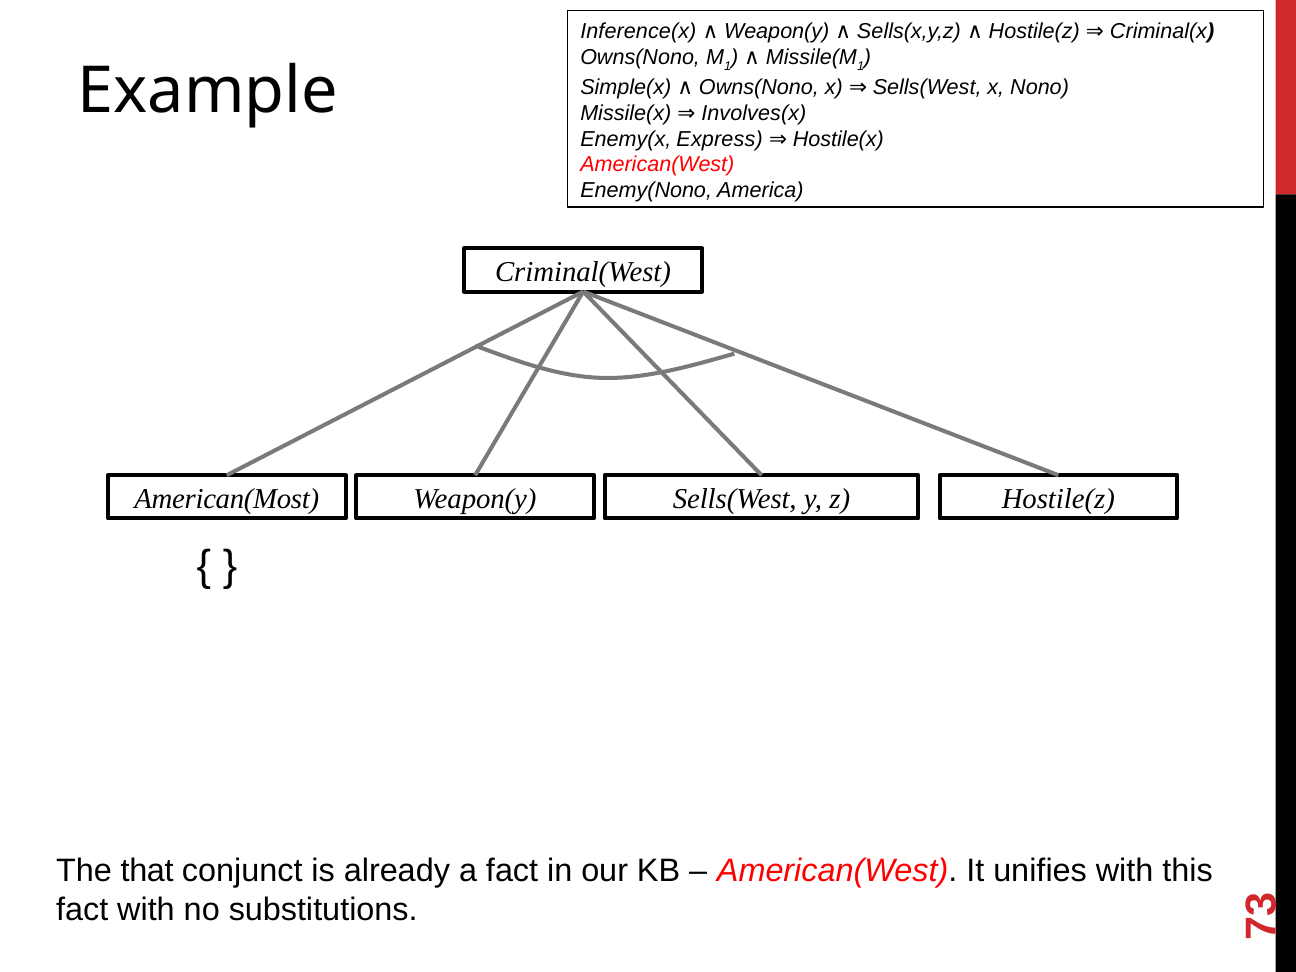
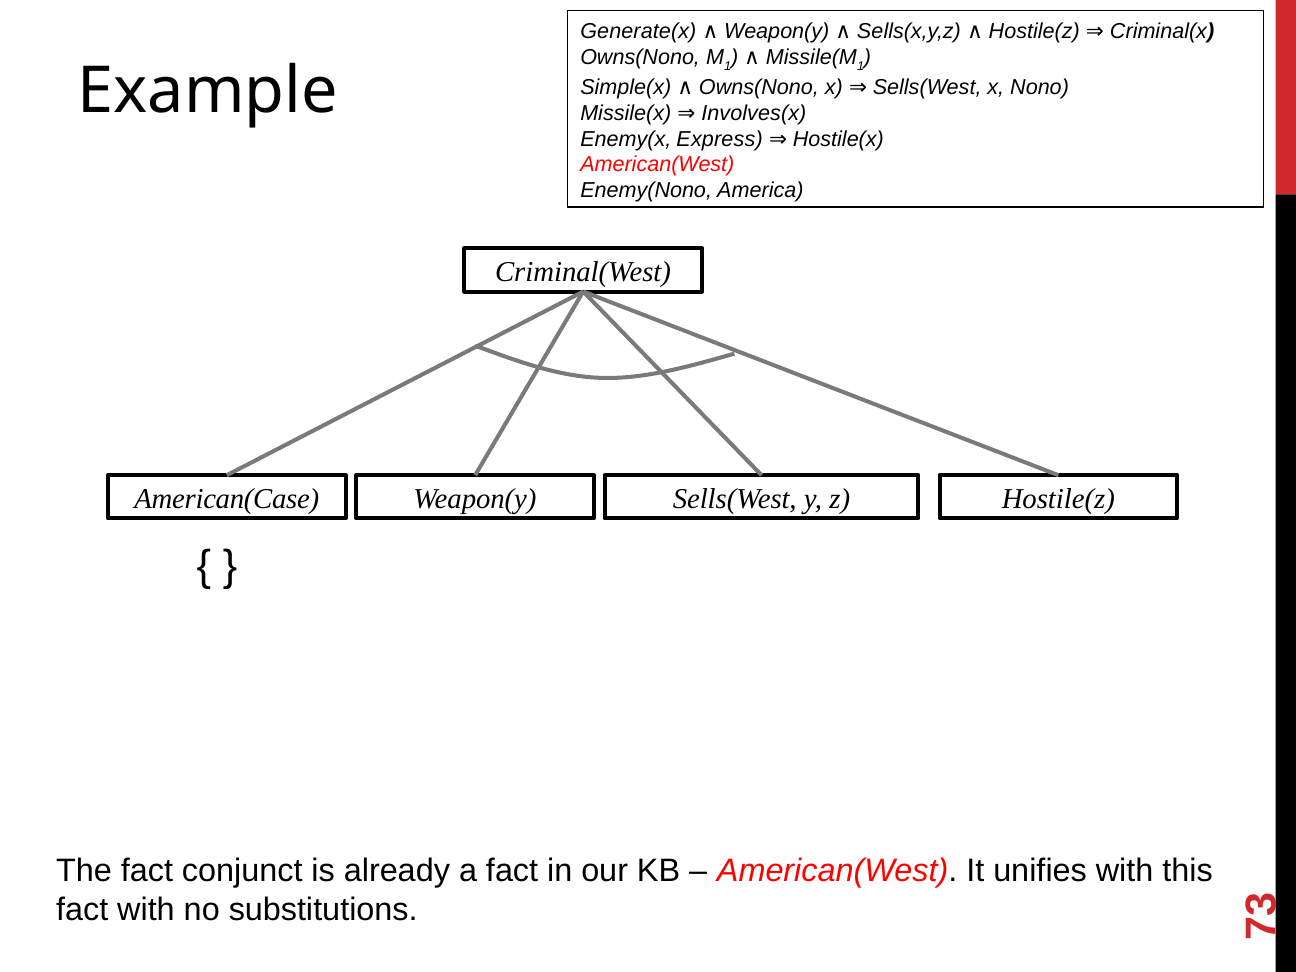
Inference(x: Inference(x -> Generate(x
American(Most: American(Most -> American(Case
The that: that -> fact
